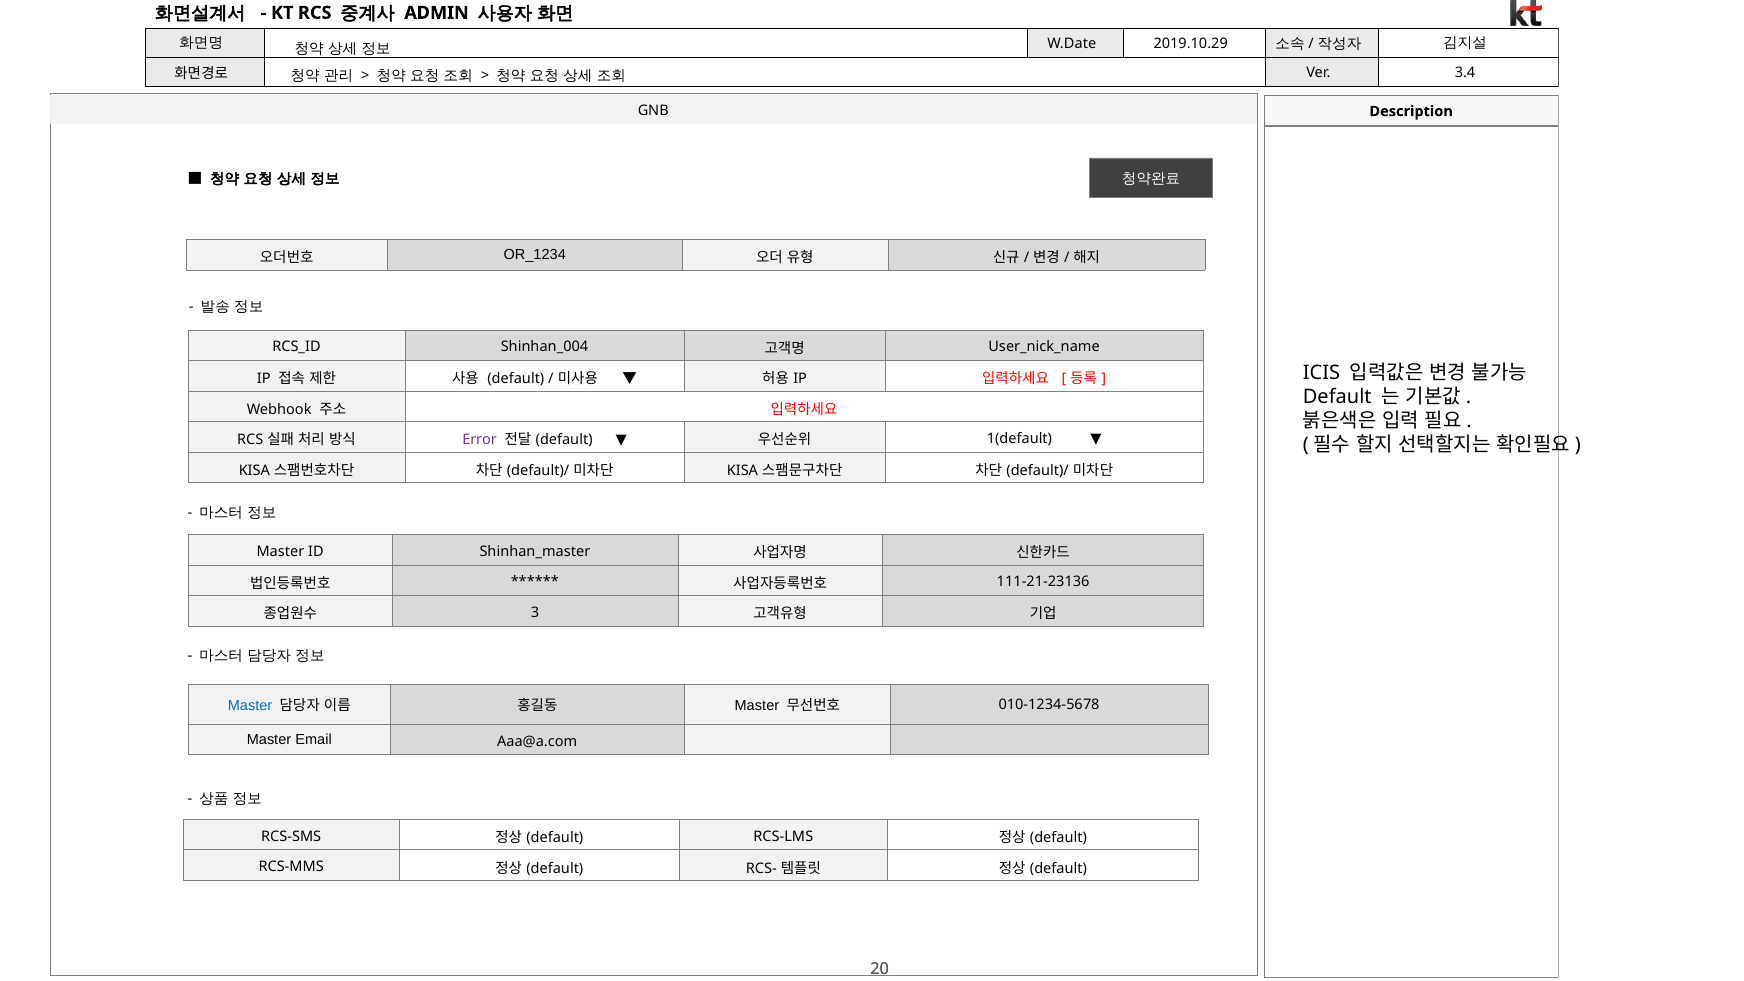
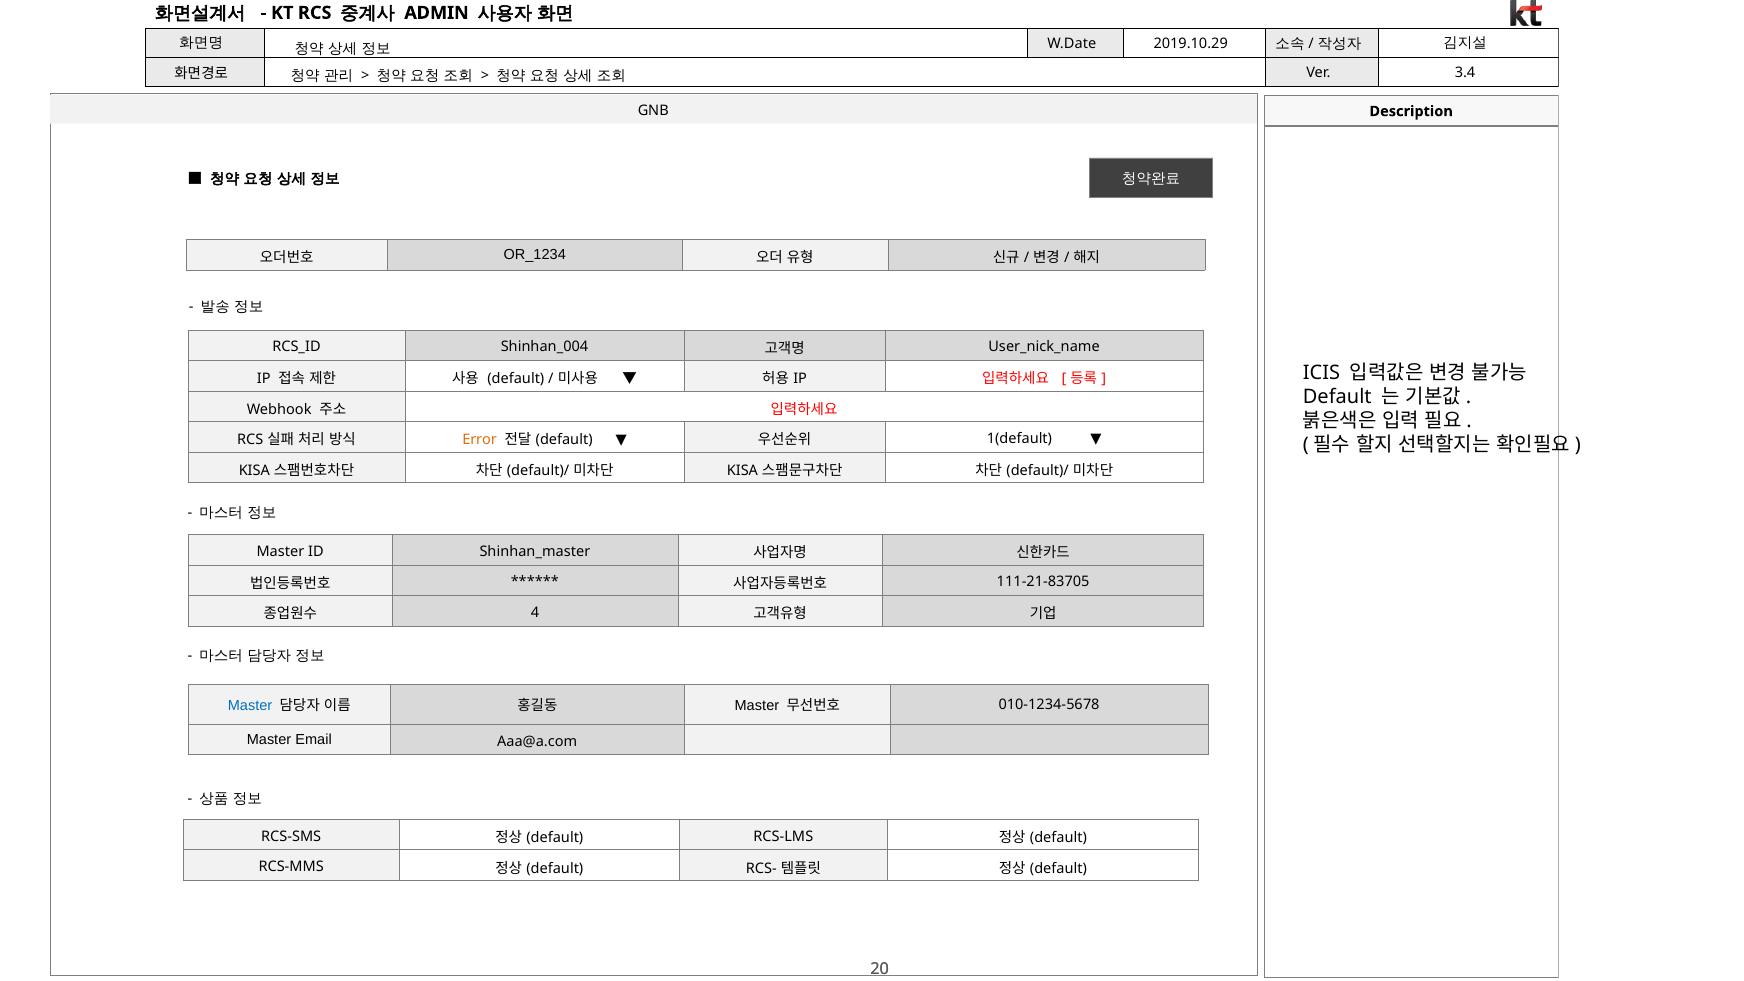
Error colour: purple -> orange
111-21-23136: 111-21-23136 -> 111-21-83705
3: 3 -> 4
